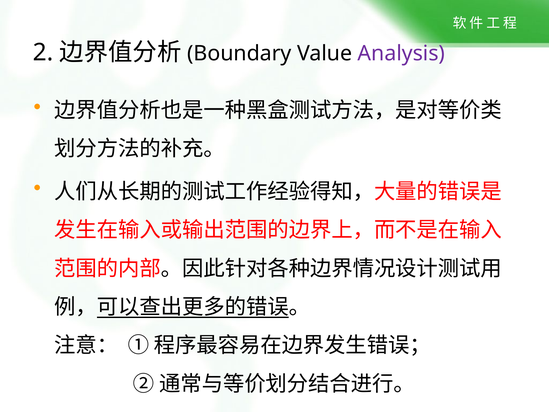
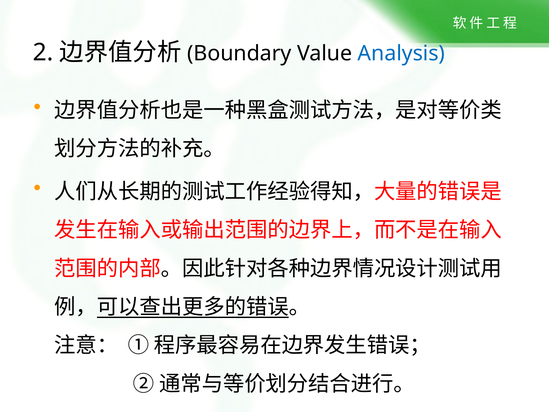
Analysis colour: purple -> blue
